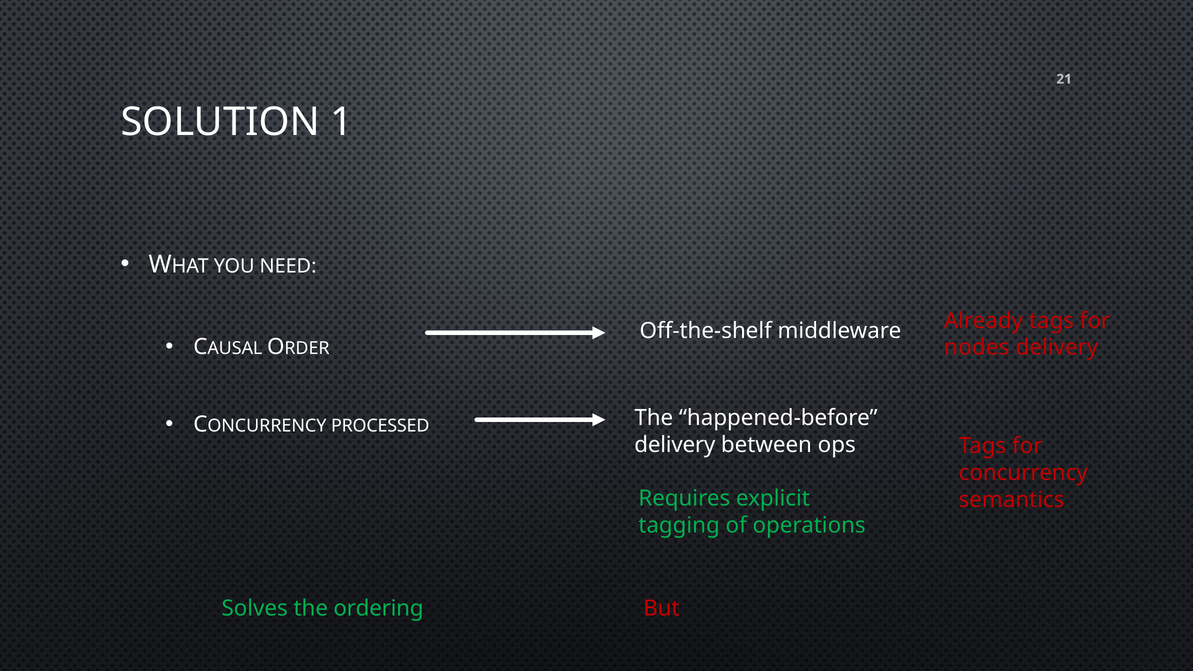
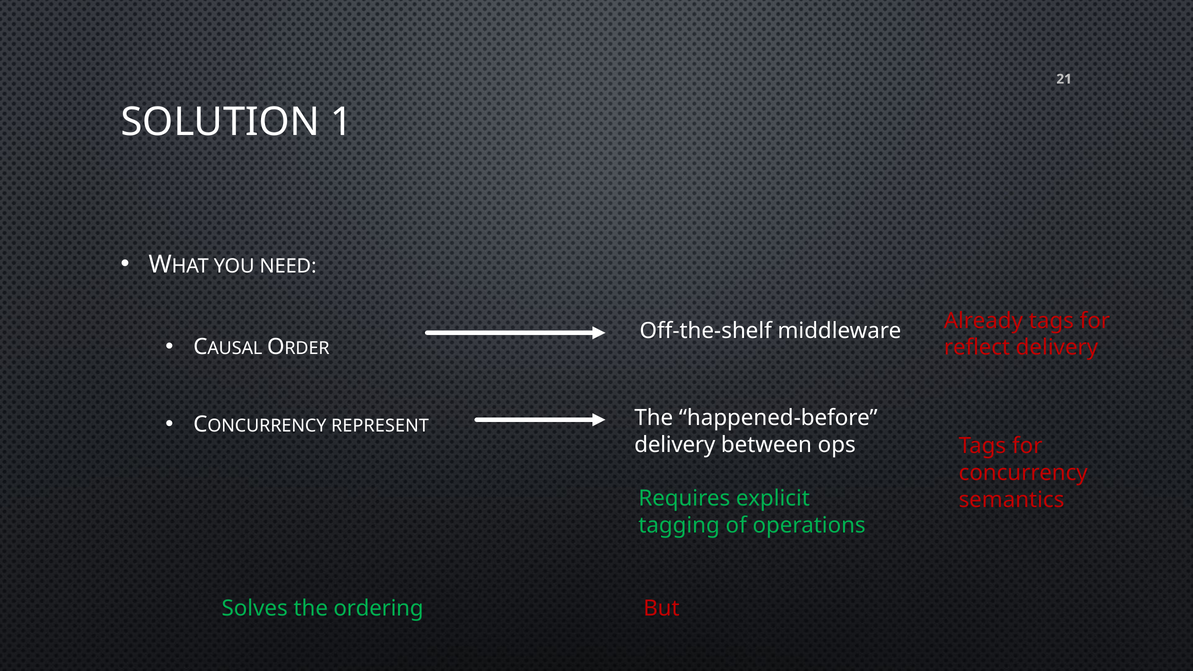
nodes: nodes -> reflect
PROCESSED: PROCESSED -> REPRESENT
